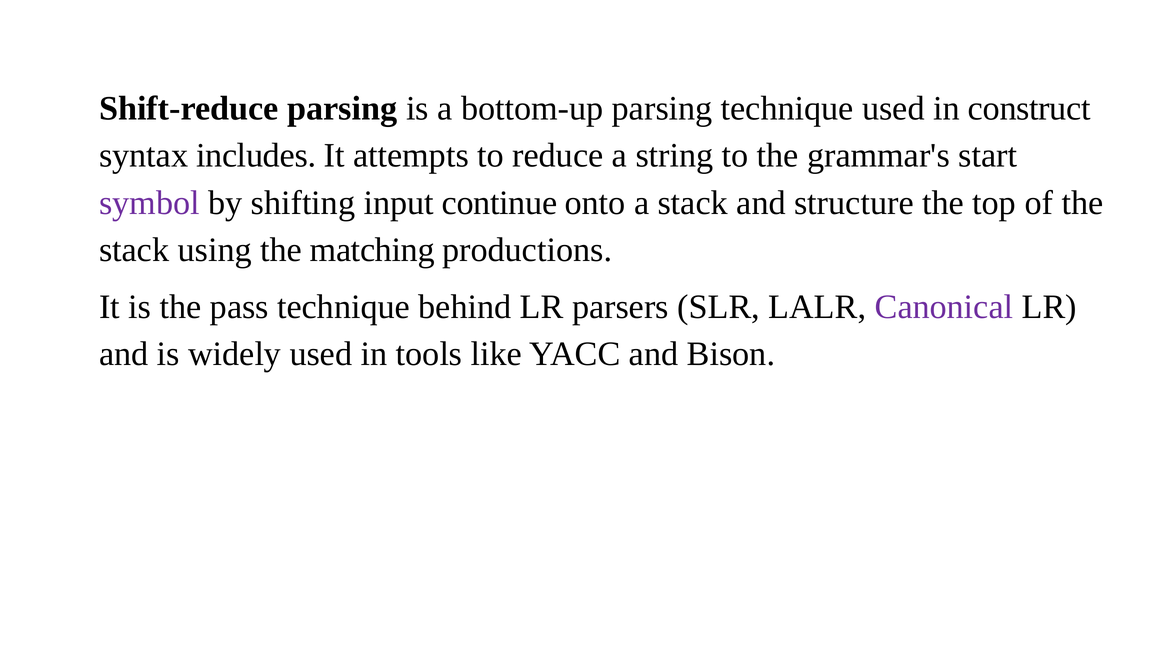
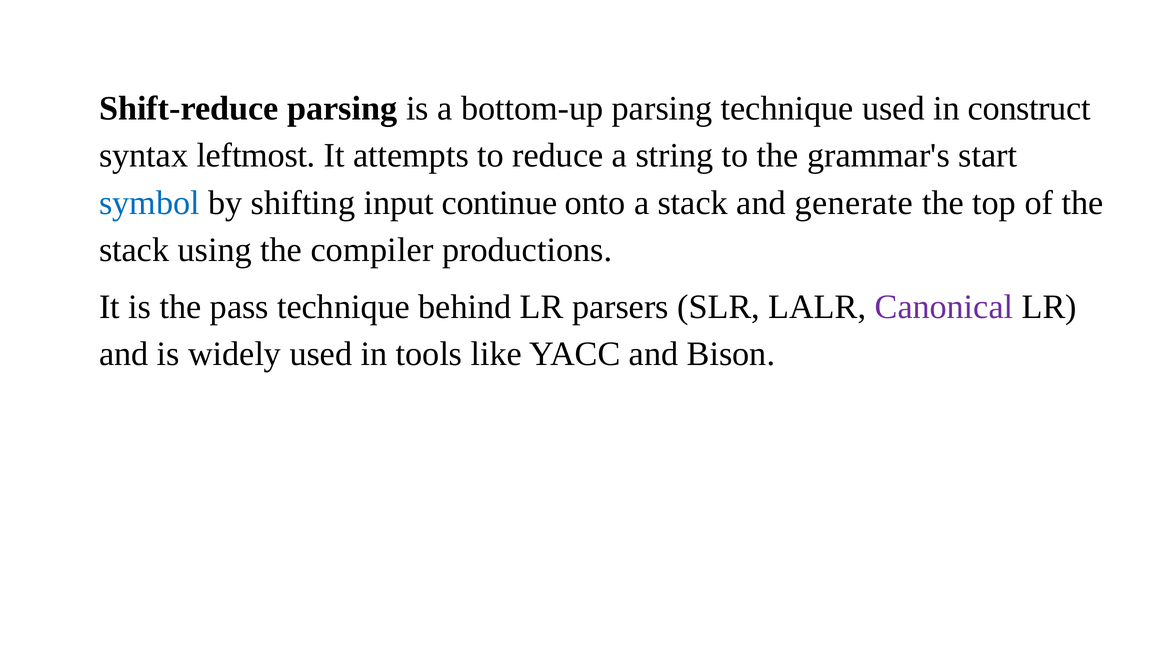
includes: includes -> leftmost
symbol colour: purple -> blue
structure: structure -> generate
matching: matching -> compiler
